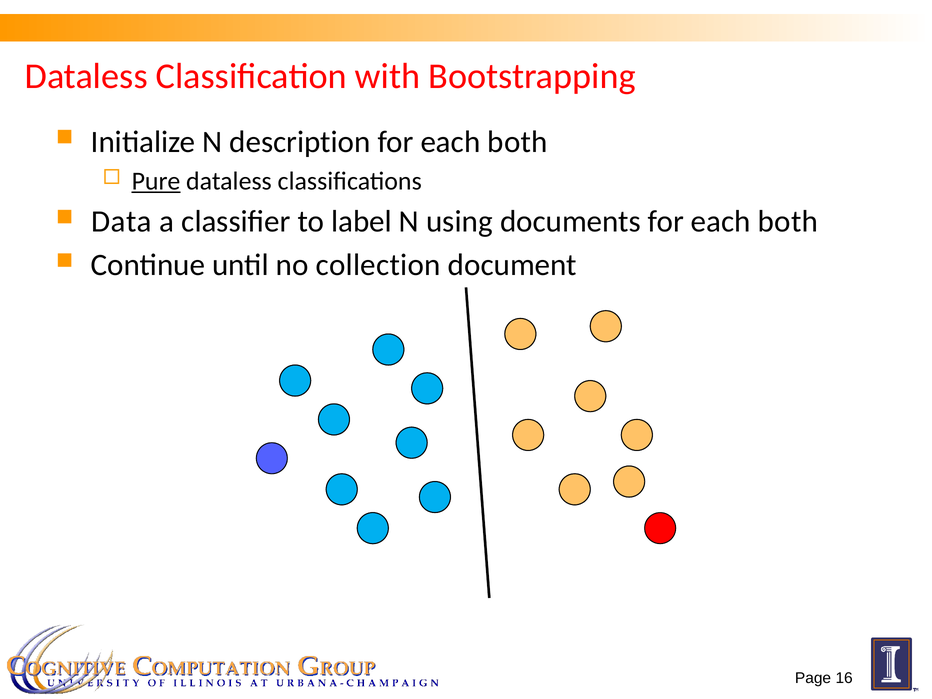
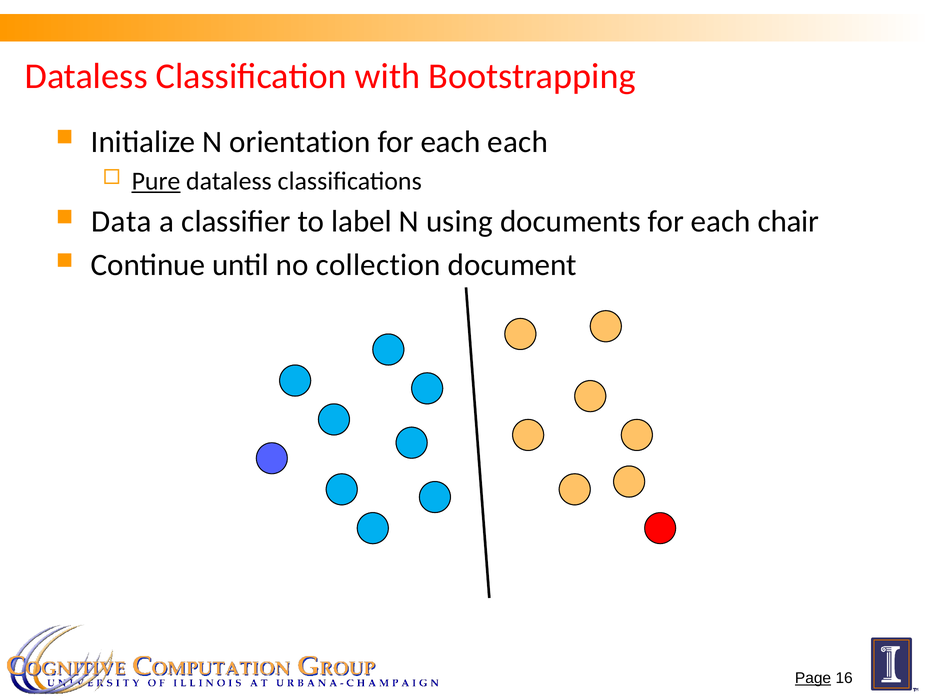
description: description -> orientation
both at (518, 142): both -> each
documents for each both: both -> chair
Page underline: none -> present
